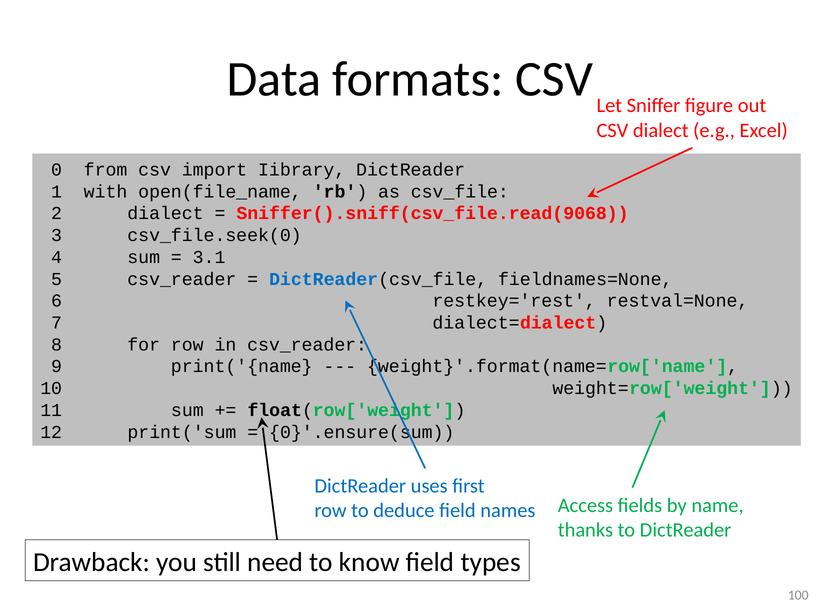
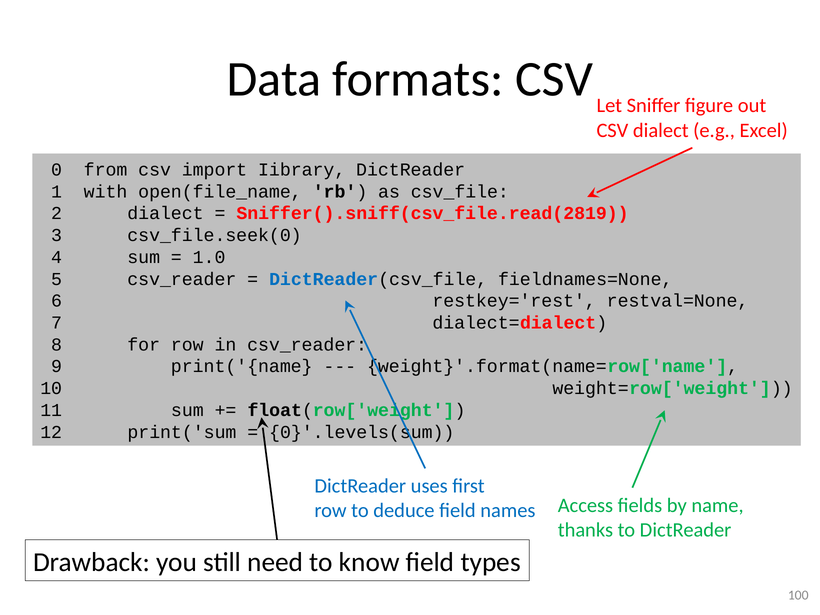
Sniffer().sniff(csv_file.read(9068: Sniffer().sniff(csv_file.read(9068 -> Sniffer().sniff(csv_file.read(2819
3.1: 3.1 -> 1.0
0}'.ensure(sum: 0}'.ensure(sum -> 0}'.levels(sum
